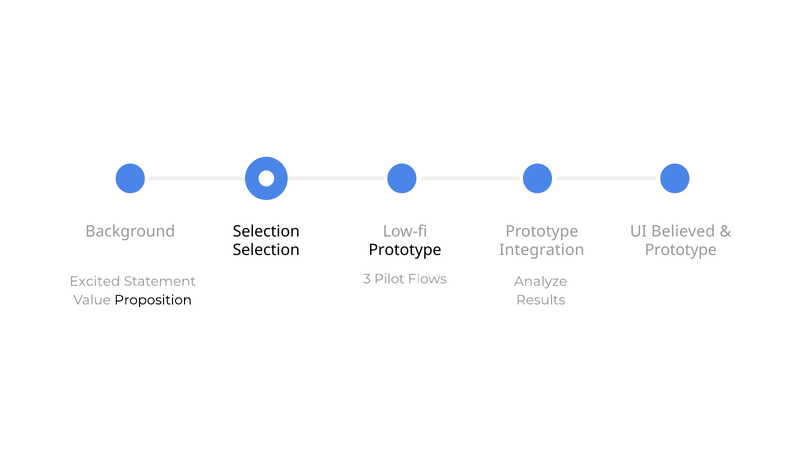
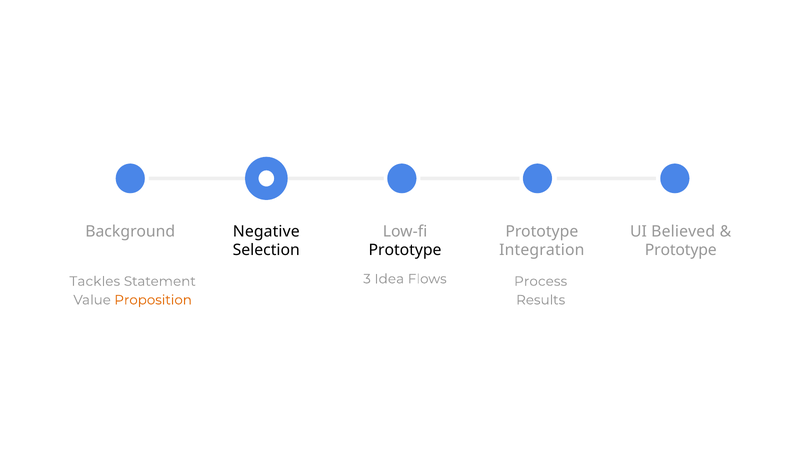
Background Selection: Selection -> Negative
Pilot: Pilot -> Idea
Analyze: Analyze -> Process
Excited: Excited -> Tackles
Proposition colour: black -> orange
